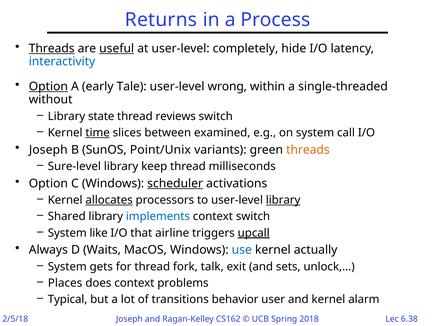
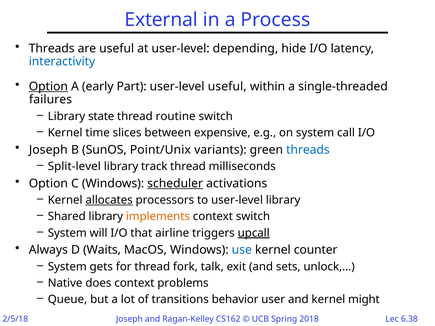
Returns: Returns -> External
Threads at (52, 48) underline: present -> none
useful at (117, 48) underline: present -> none
completely: completely -> depending
Tale: Tale -> Part
user-level wrong: wrong -> useful
without: without -> failures
reviews: reviews -> routine
time underline: present -> none
examined: examined -> expensive
threads at (308, 150) colour: orange -> blue
Sure-level: Sure-level -> Split-level
keep: keep -> track
library at (283, 200) underline: present -> none
implements colour: blue -> orange
like: like -> will
actually: actually -> counter
Places: Places -> Native
Typical: Typical -> Queue
alarm: alarm -> might
